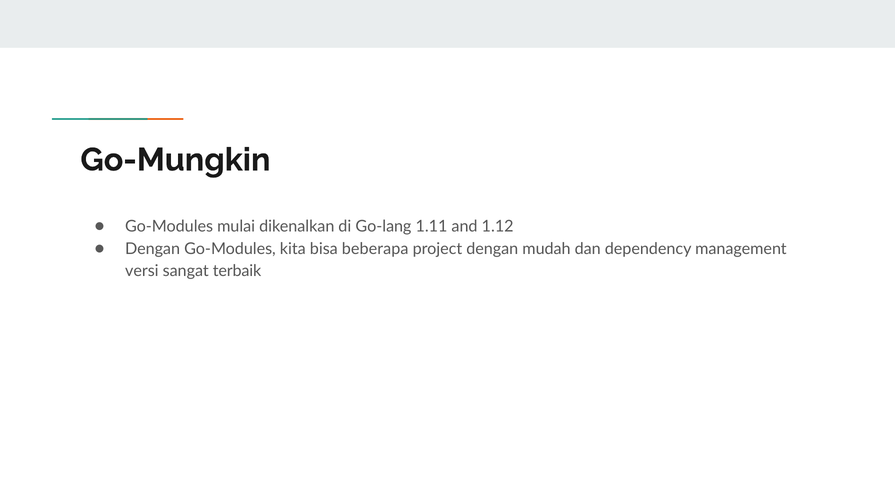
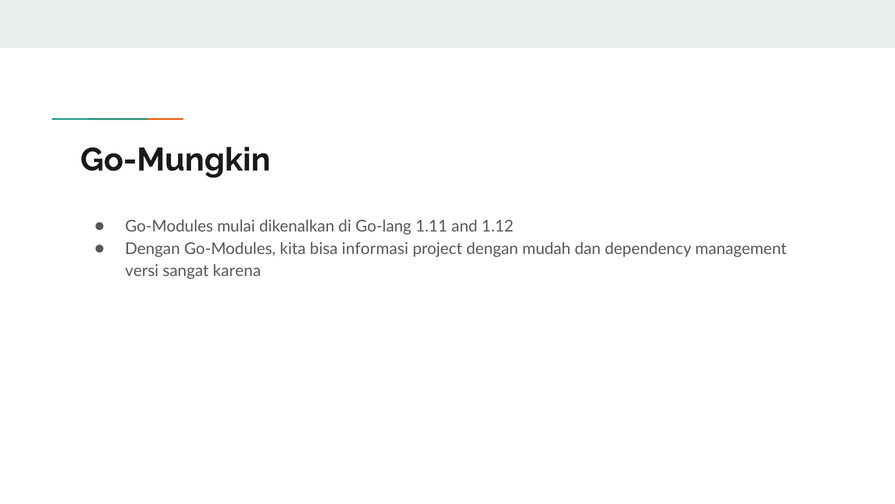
beberapa: beberapa -> informasi
terbaik: terbaik -> karena
